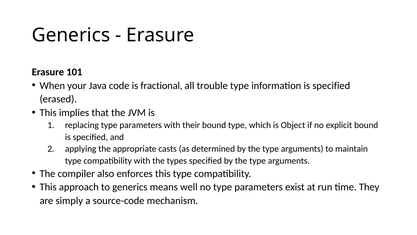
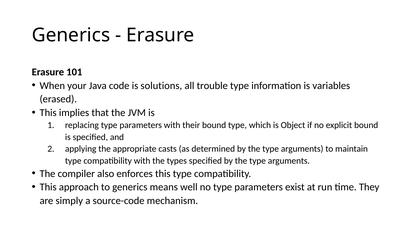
fractional: fractional -> solutions
information is specified: specified -> variables
